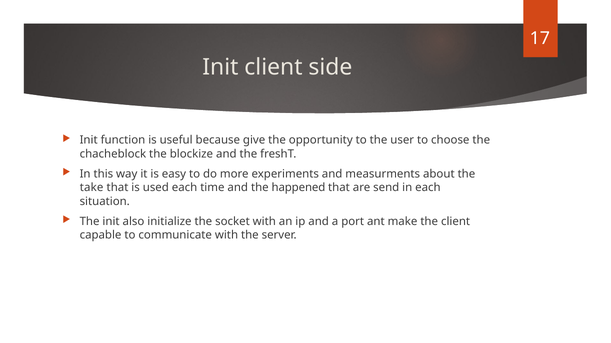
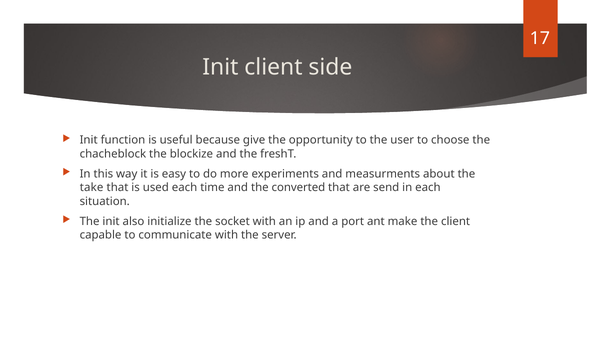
happened: happened -> converted
